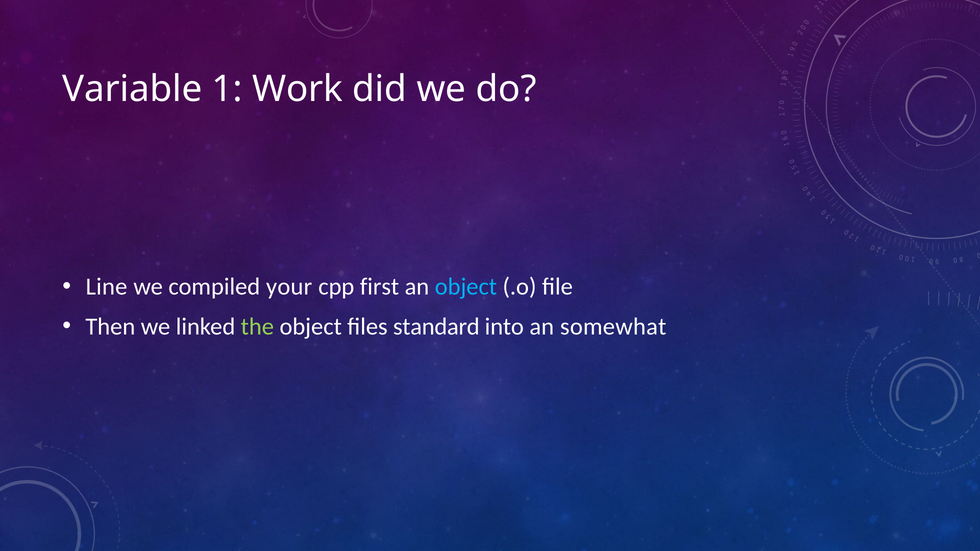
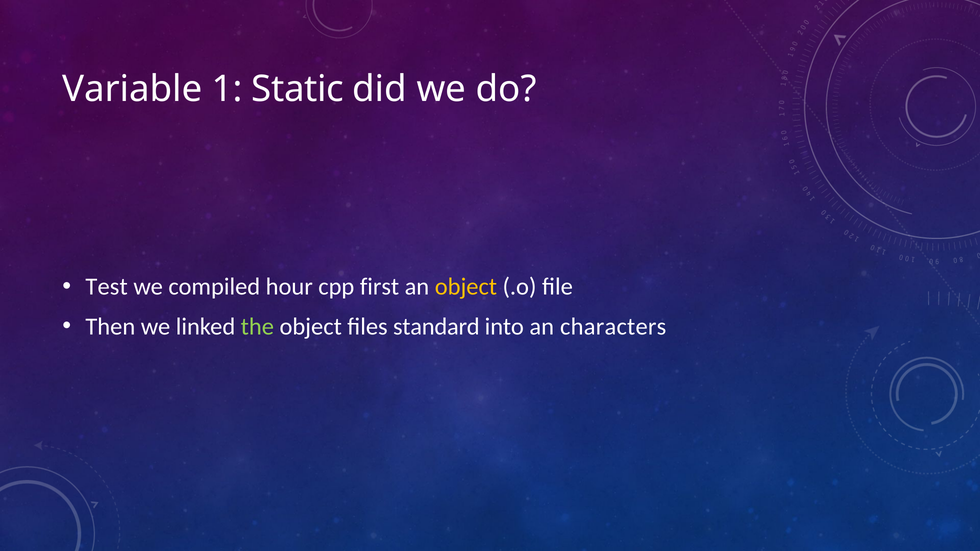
Work: Work -> Static
Line: Line -> Test
your: your -> hour
object at (466, 287) colour: light blue -> yellow
somewhat: somewhat -> characters
